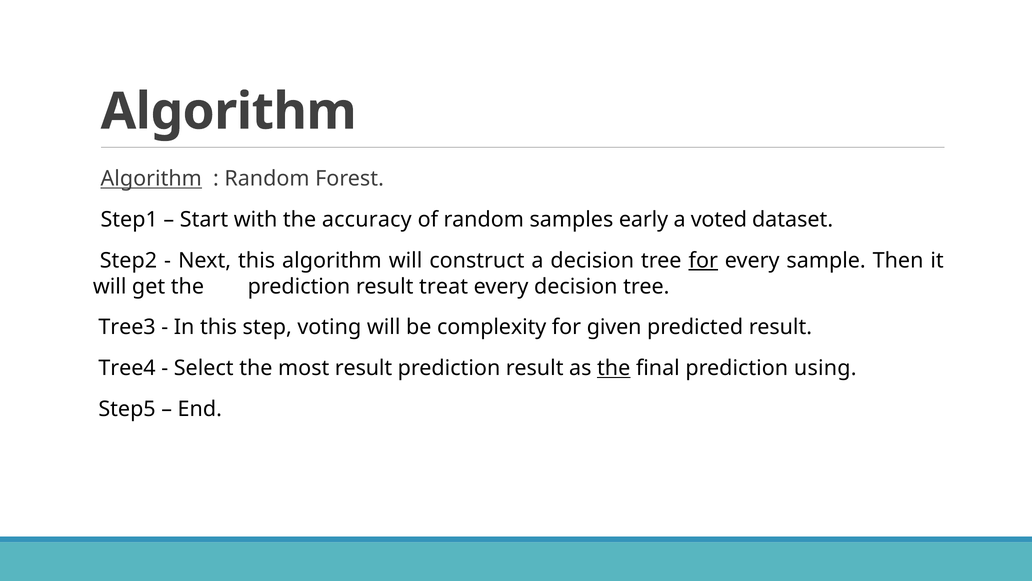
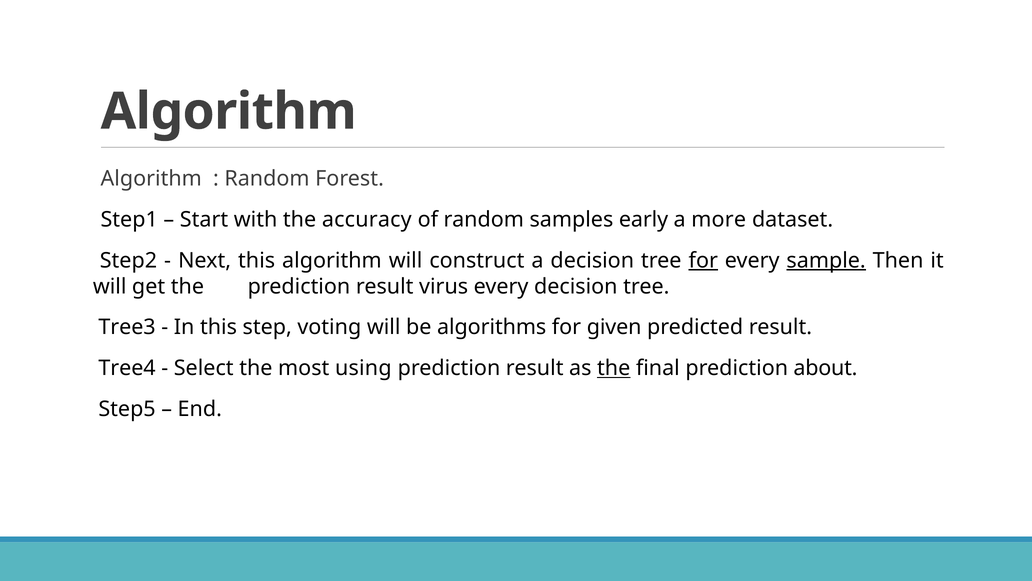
Algorithm at (151, 179) underline: present -> none
voted: voted -> more
sample underline: none -> present
treat: treat -> virus
complexity: complexity -> algorithms
most result: result -> using
using: using -> about
